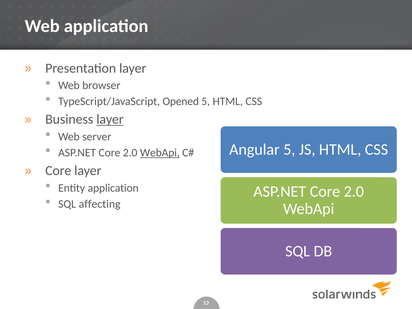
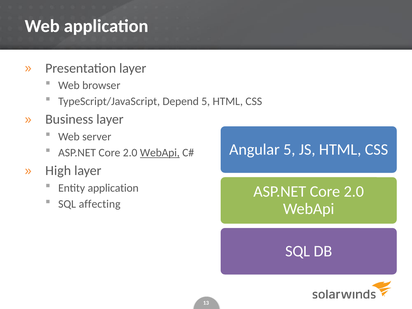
Opened: Opened -> Depend
layer at (110, 119) underline: present -> none
Core at (58, 171): Core -> High
